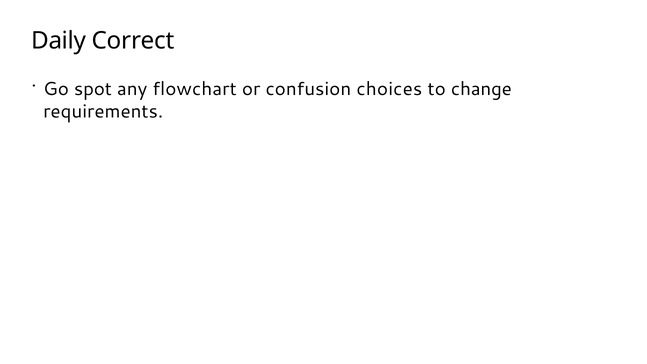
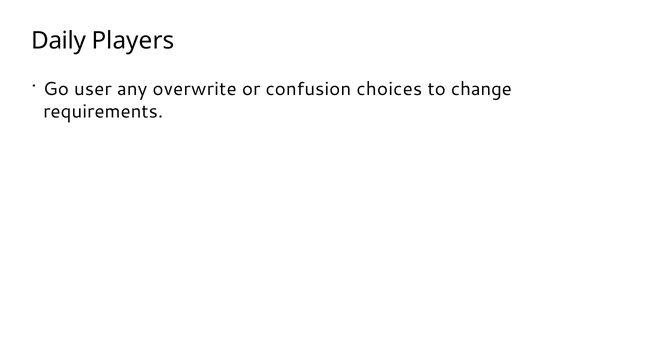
Correct: Correct -> Players
spot: spot -> user
flowchart: flowchart -> overwrite
